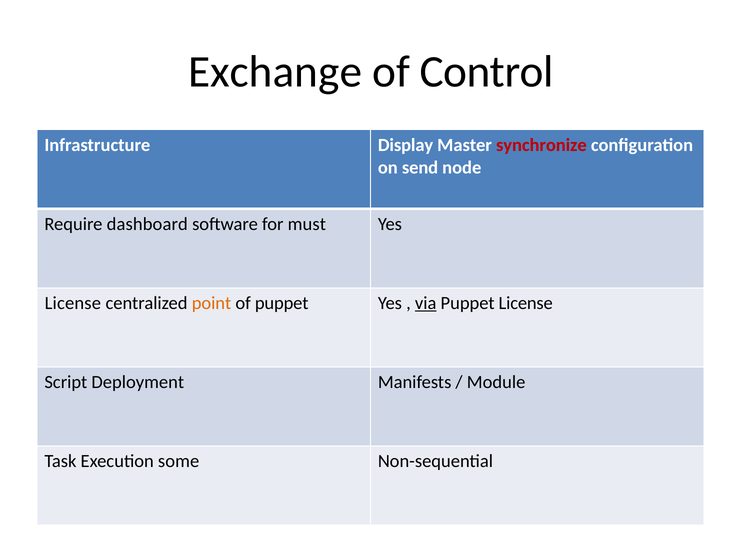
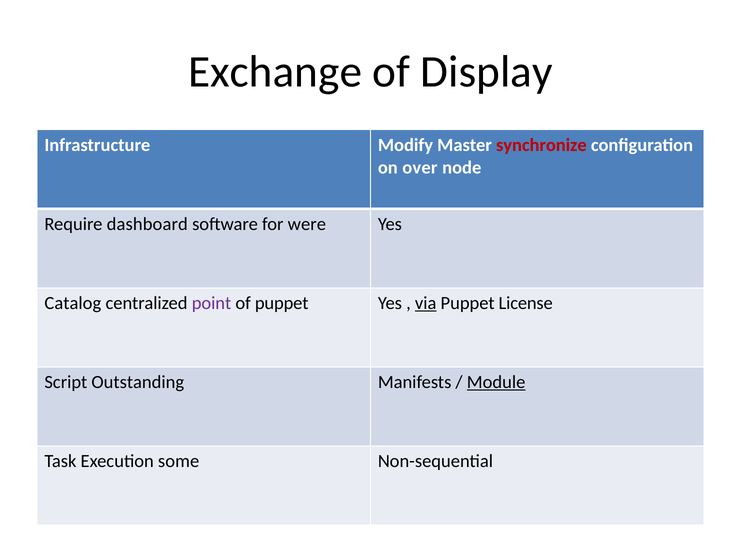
Control: Control -> Display
Display: Display -> Modify
send: send -> over
must: must -> were
License at (73, 303): License -> Catalog
point colour: orange -> purple
Deployment: Deployment -> Outstanding
Module underline: none -> present
